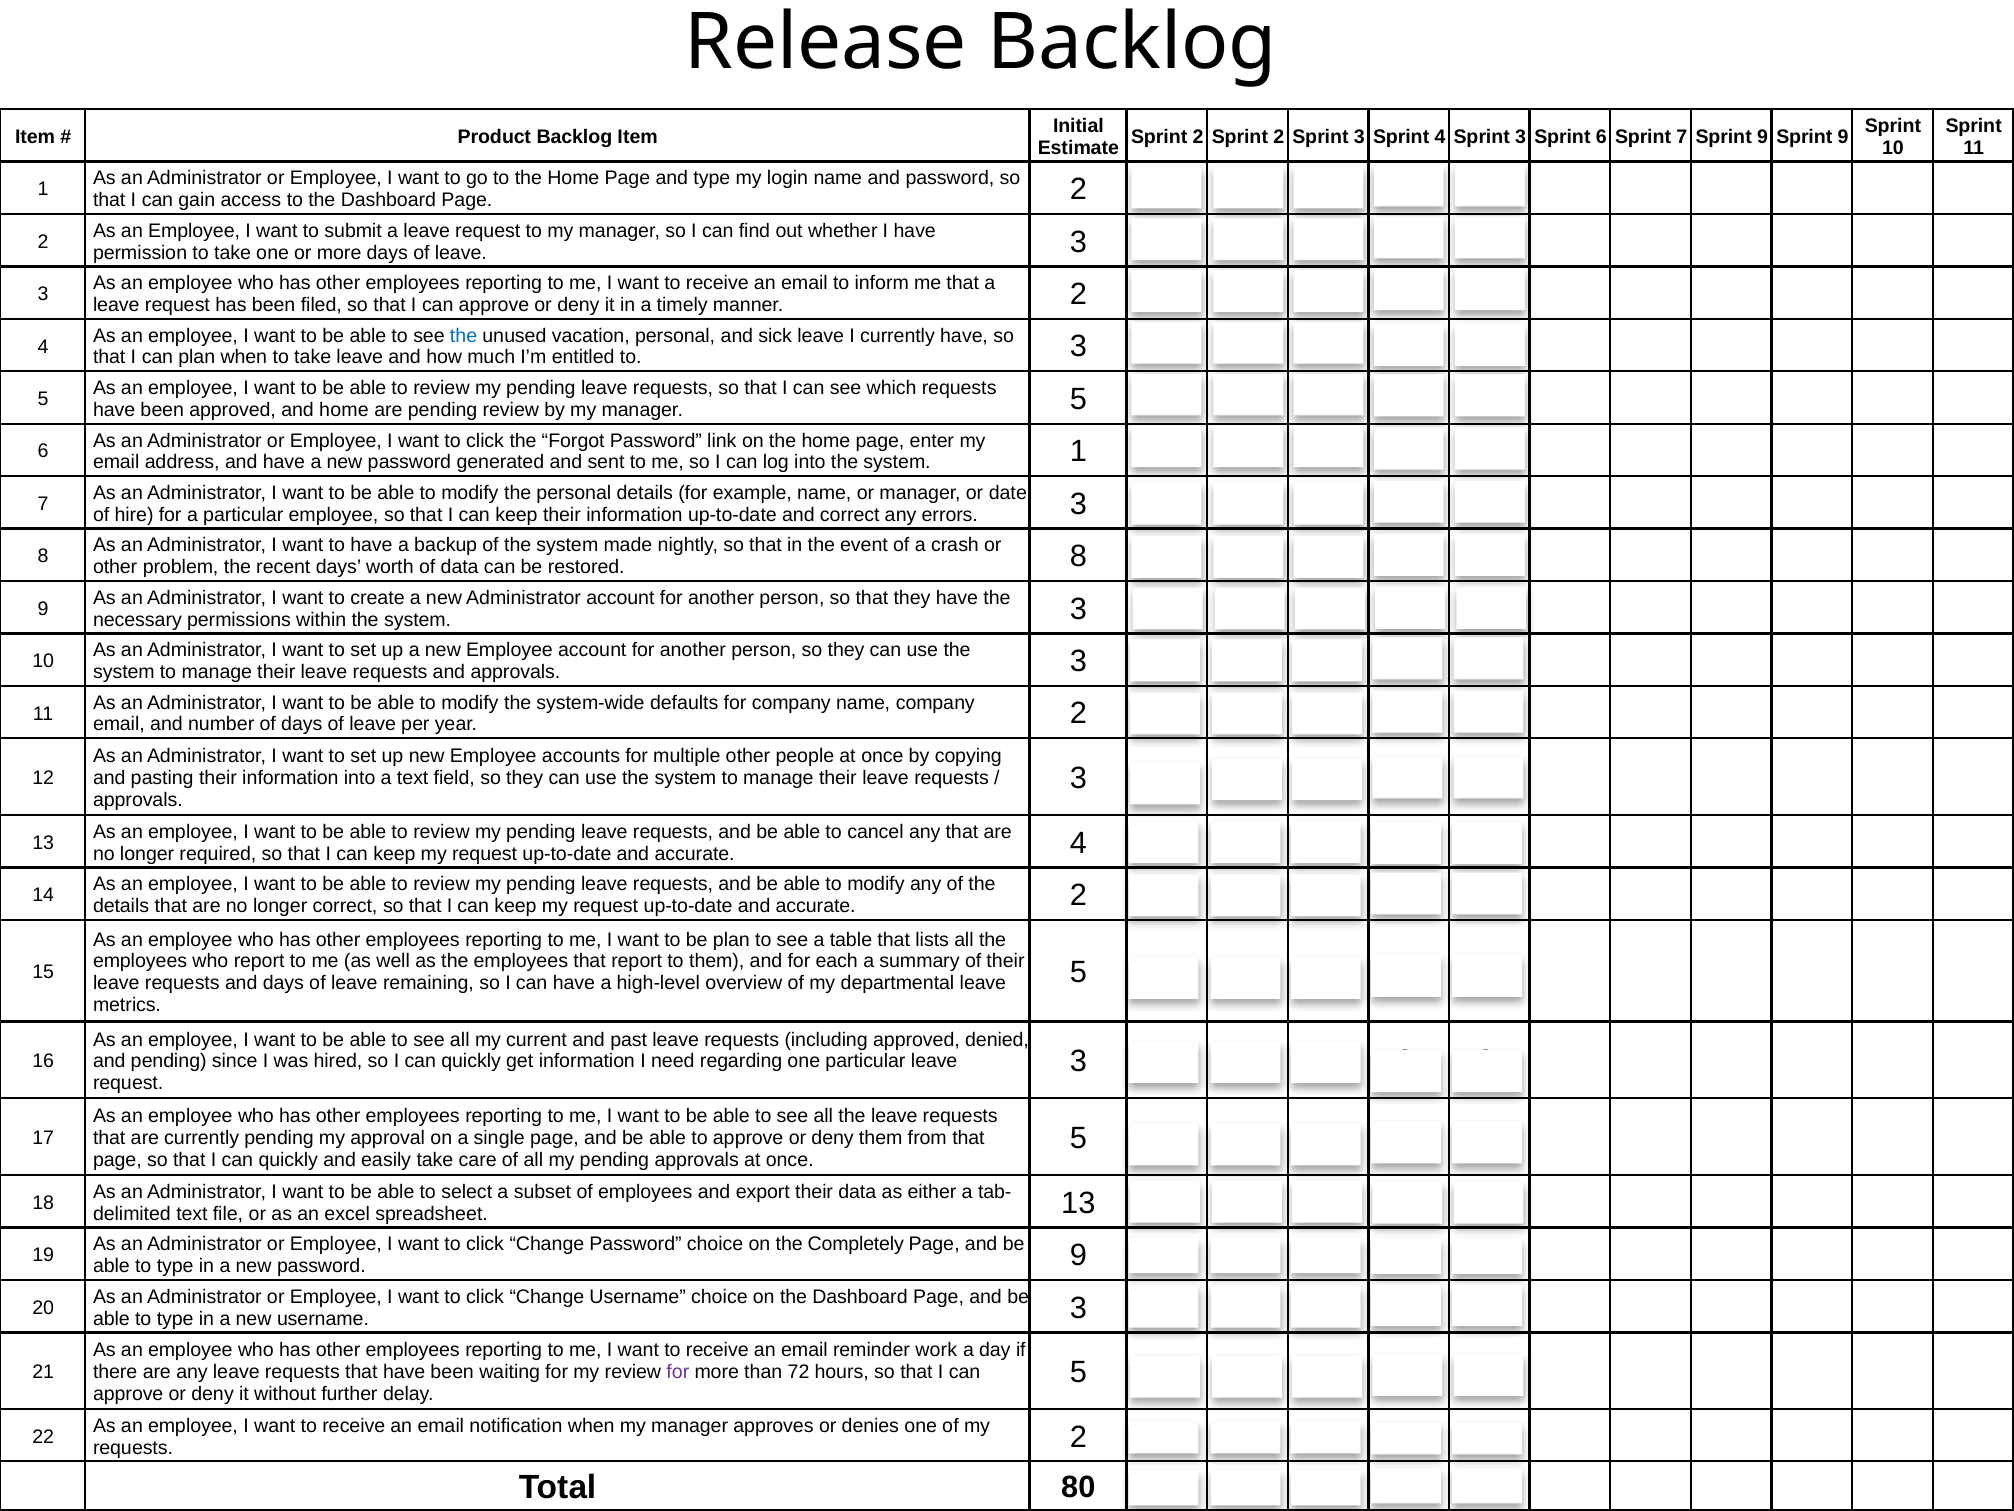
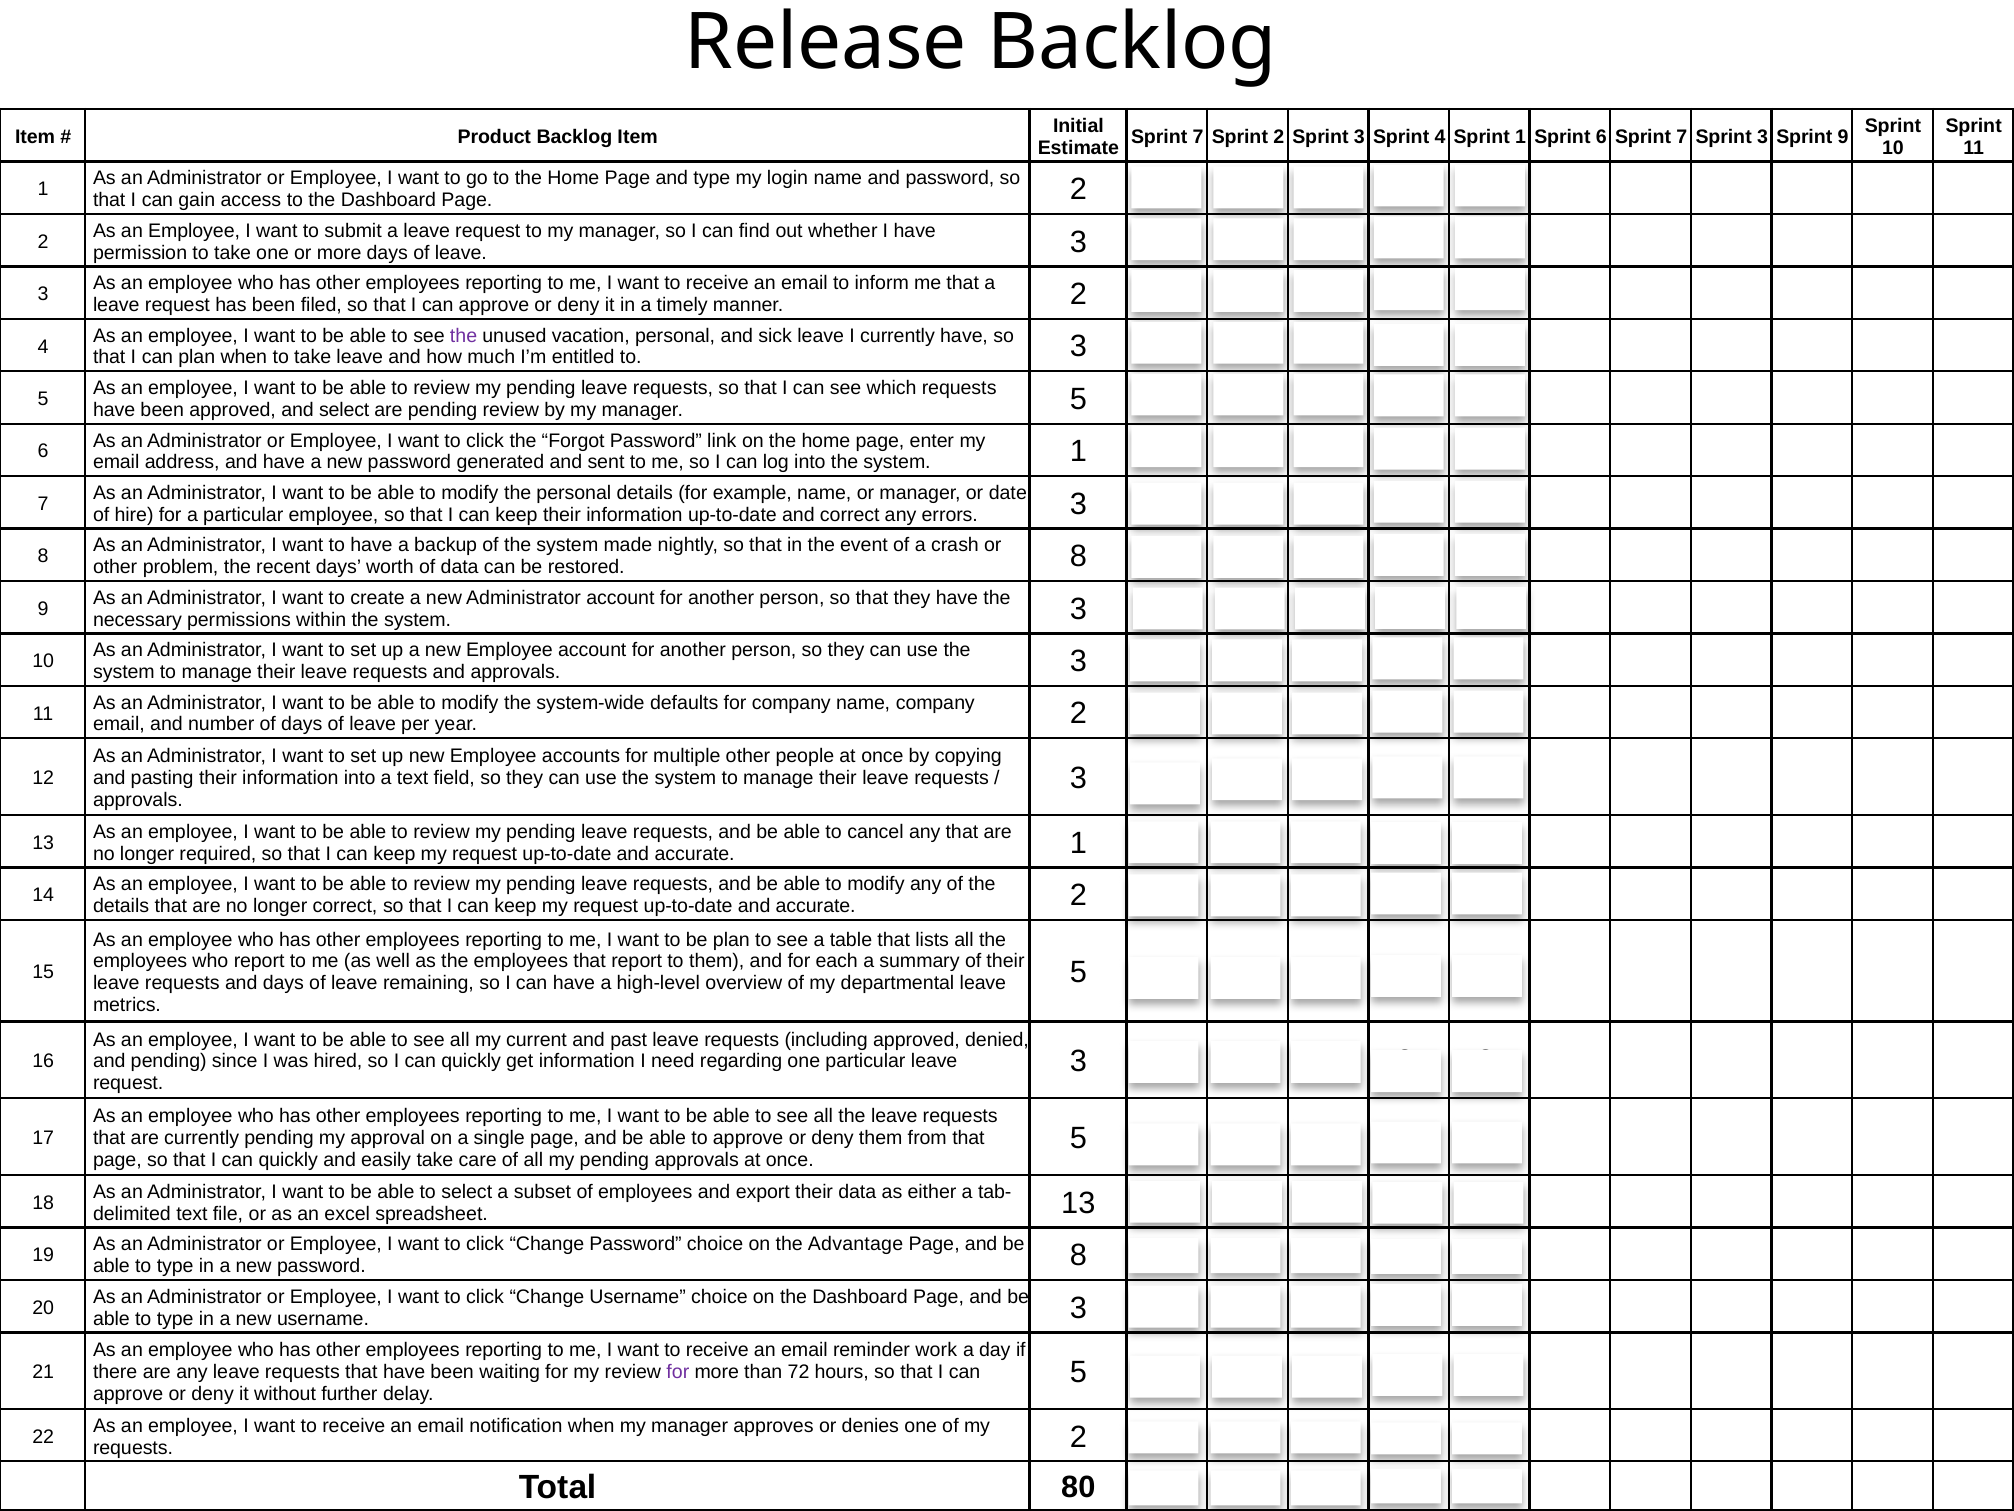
2 at (1198, 137): 2 -> 7
4 Sprint 3: 3 -> 1
7 Sprint 9: 9 -> 3
the at (464, 336) colour: blue -> purple
and home: home -> select
accurate 4: 4 -> 1
Completely: Completely -> Advantage
password 9: 9 -> 8
